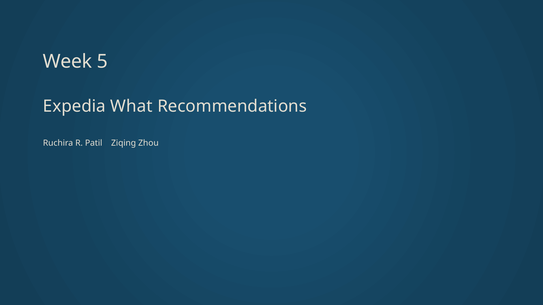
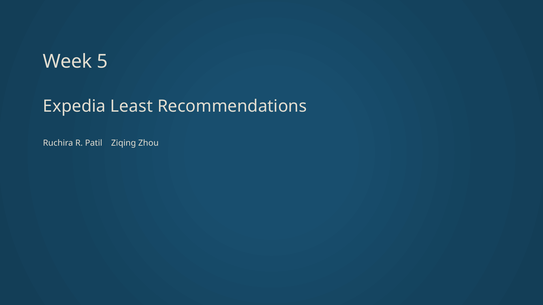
What: What -> Least
